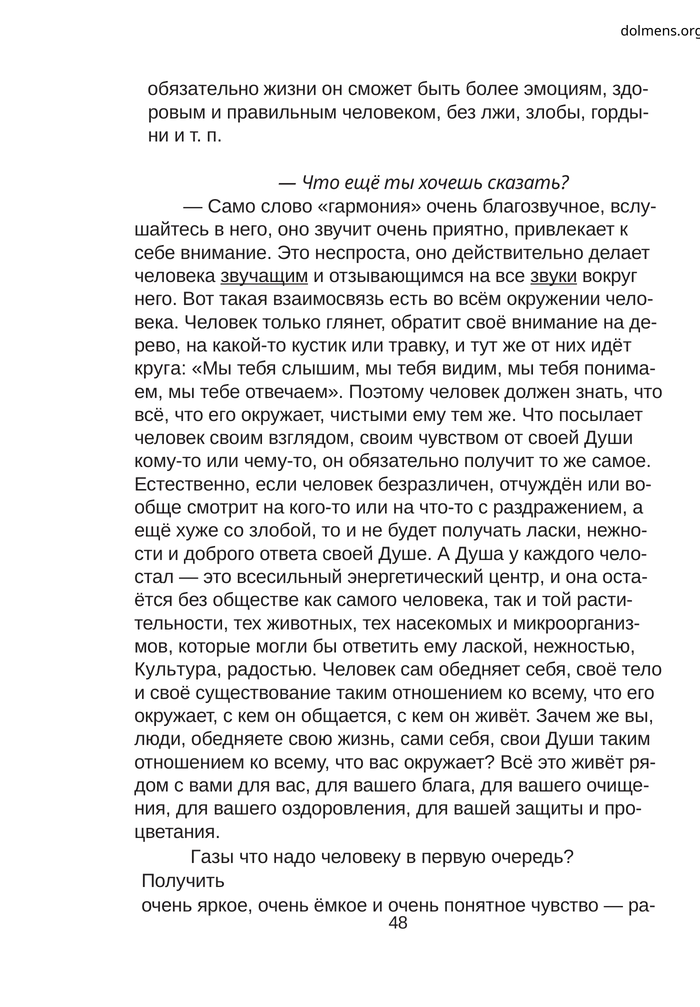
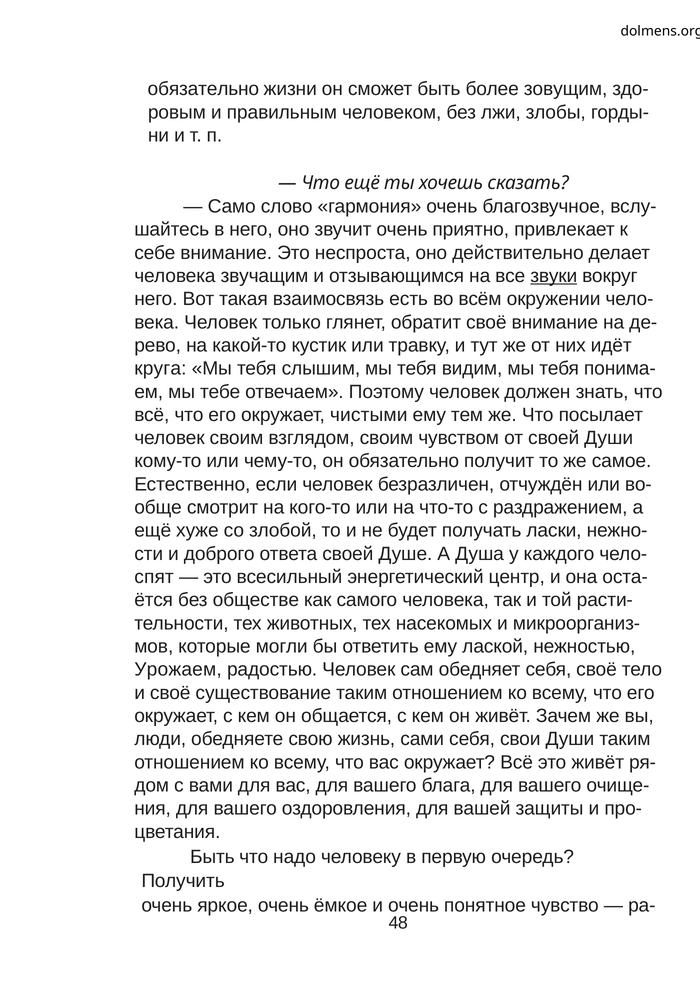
эмоциям: эмоциям -> зовущим
звучащим underline: present -> none
стал: стал -> спят
Культура: Культура -> Урожаем
Газы at (212, 857): Газы -> Быть
